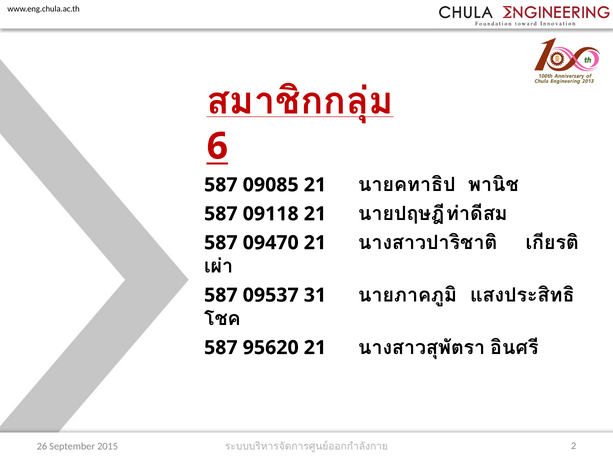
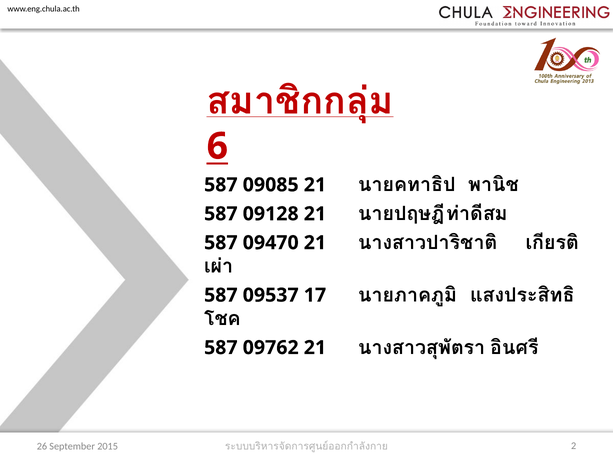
09118: 09118 -> 09128
31: 31 -> 17
95620: 95620 -> 09762
